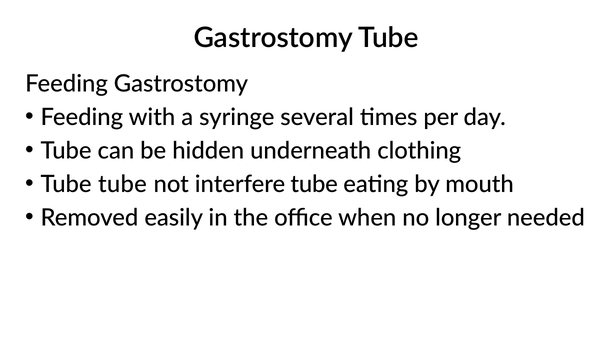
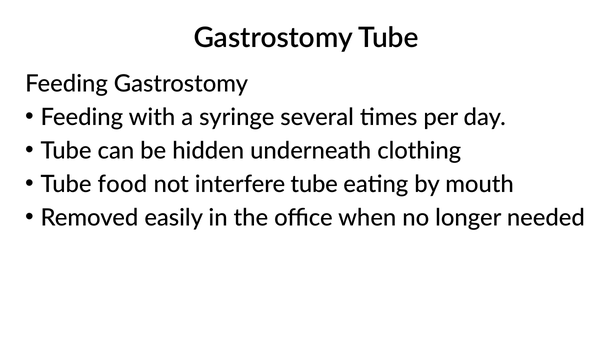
Tube tube: tube -> food
